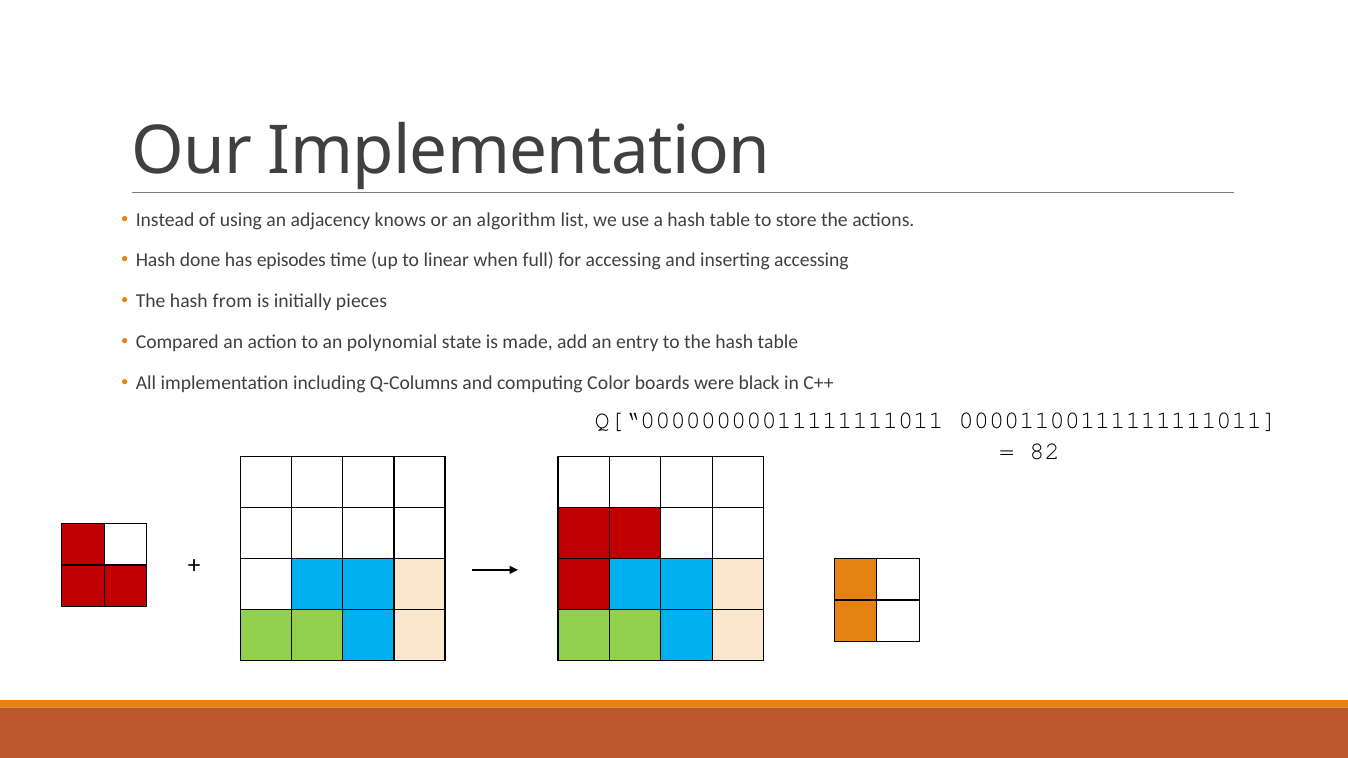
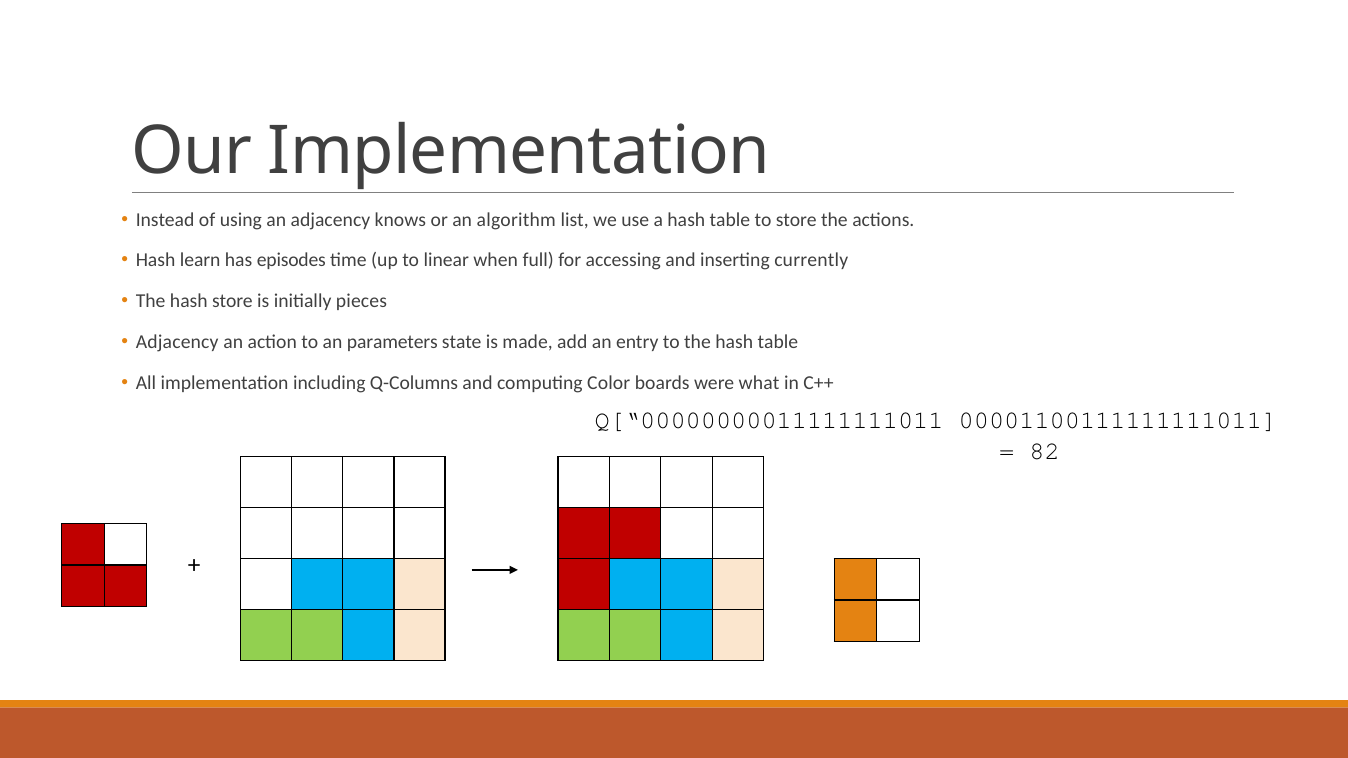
done: done -> learn
inserting accessing: accessing -> currently
hash from: from -> store
Compared at (177, 342): Compared -> Adjacency
polynomial: polynomial -> parameters
black: black -> what
